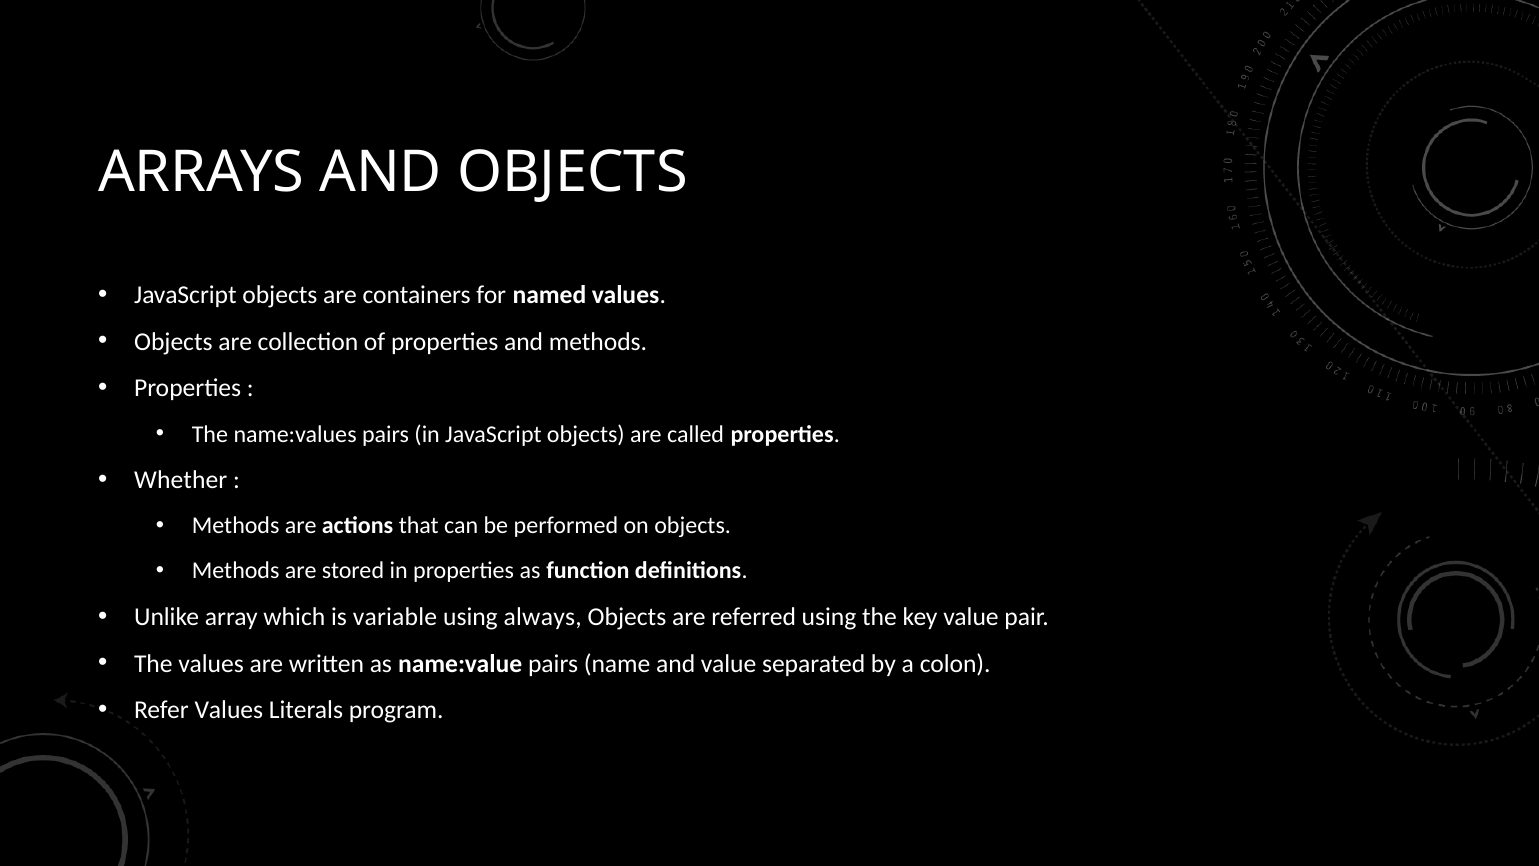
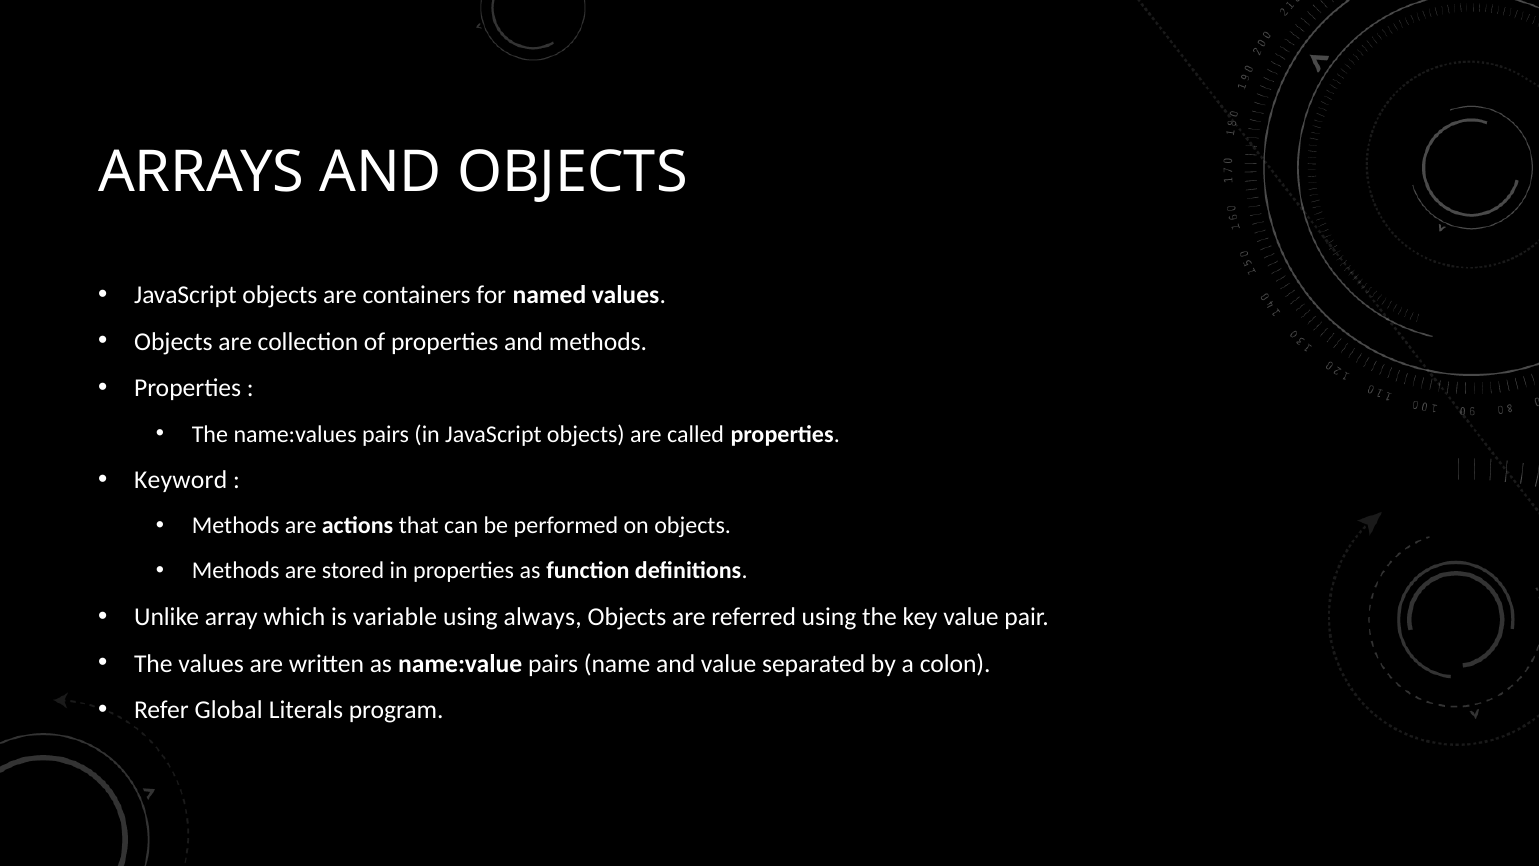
Whether: Whether -> Keyword
Refer Values: Values -> Global
